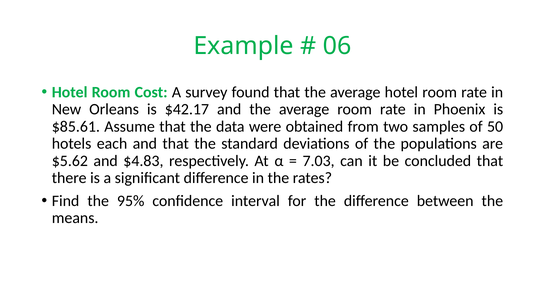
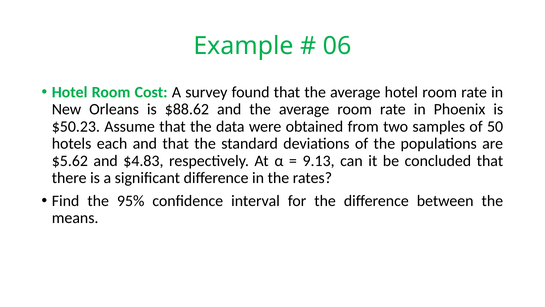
$42.17: $42.17 -> $88.62
$85.61: $85.61 -> $50.23
7.03: 7.03 -> 9.13
